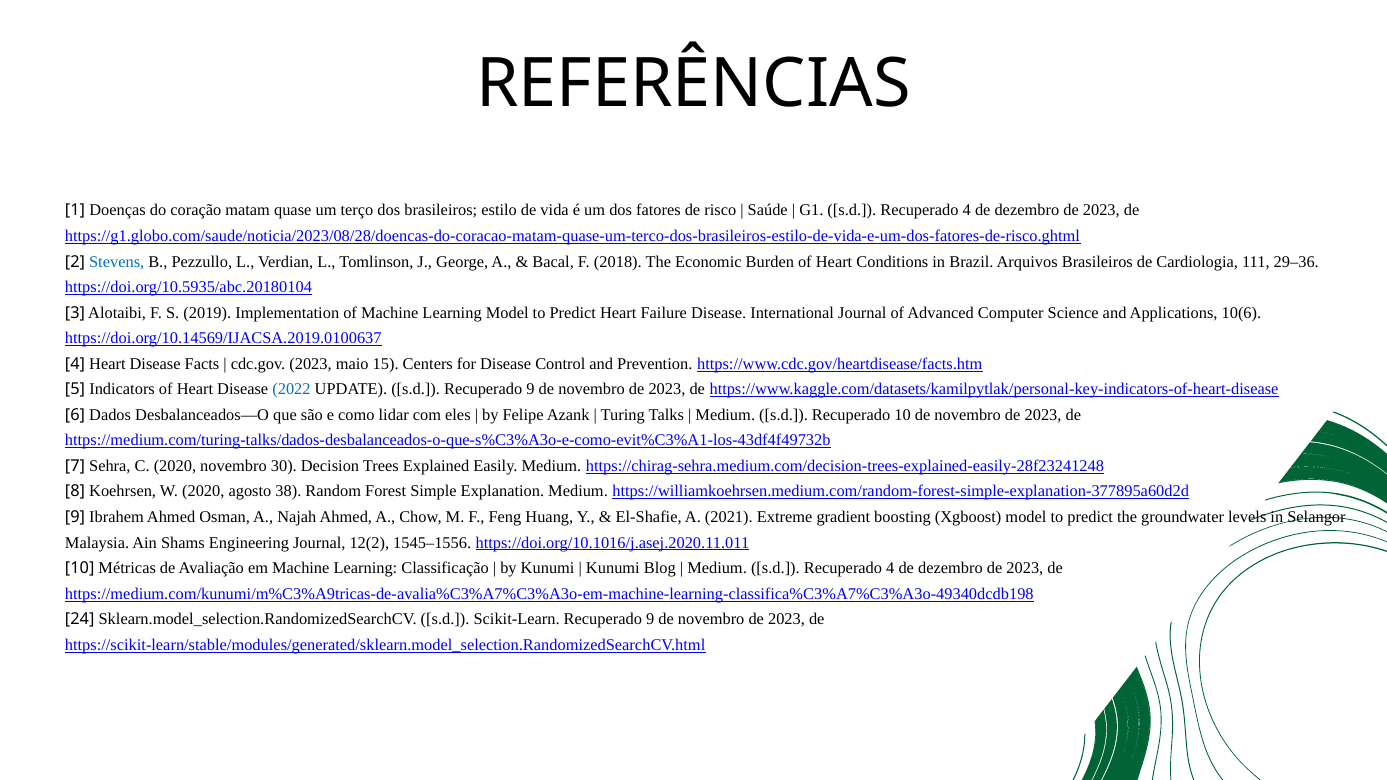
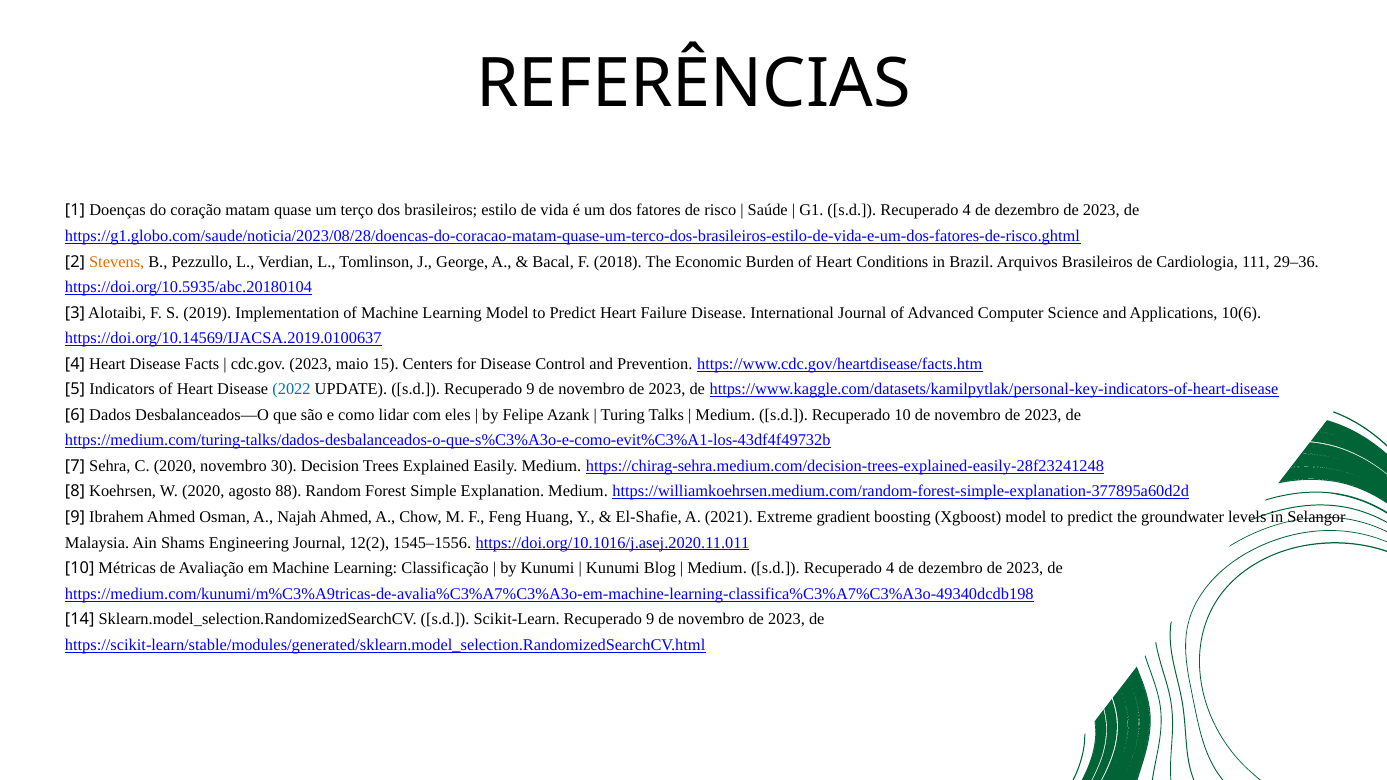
Stevens colour: blue -> orange
38: 38 -> 88
24: 24 -> 14
